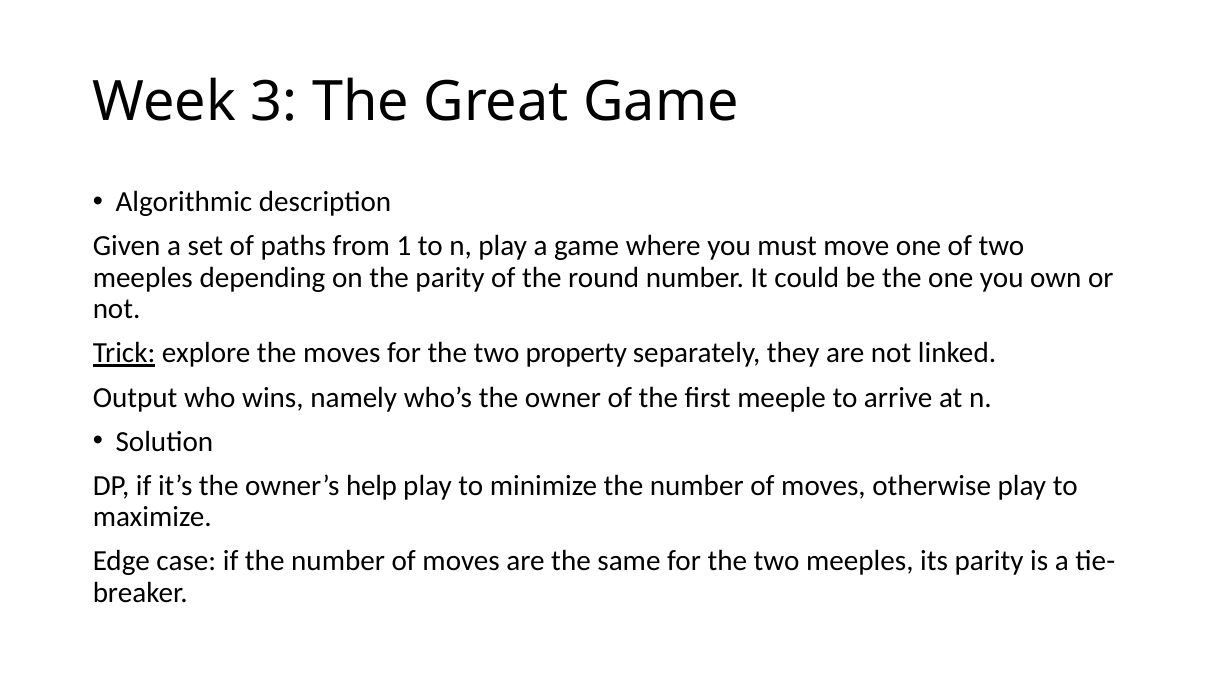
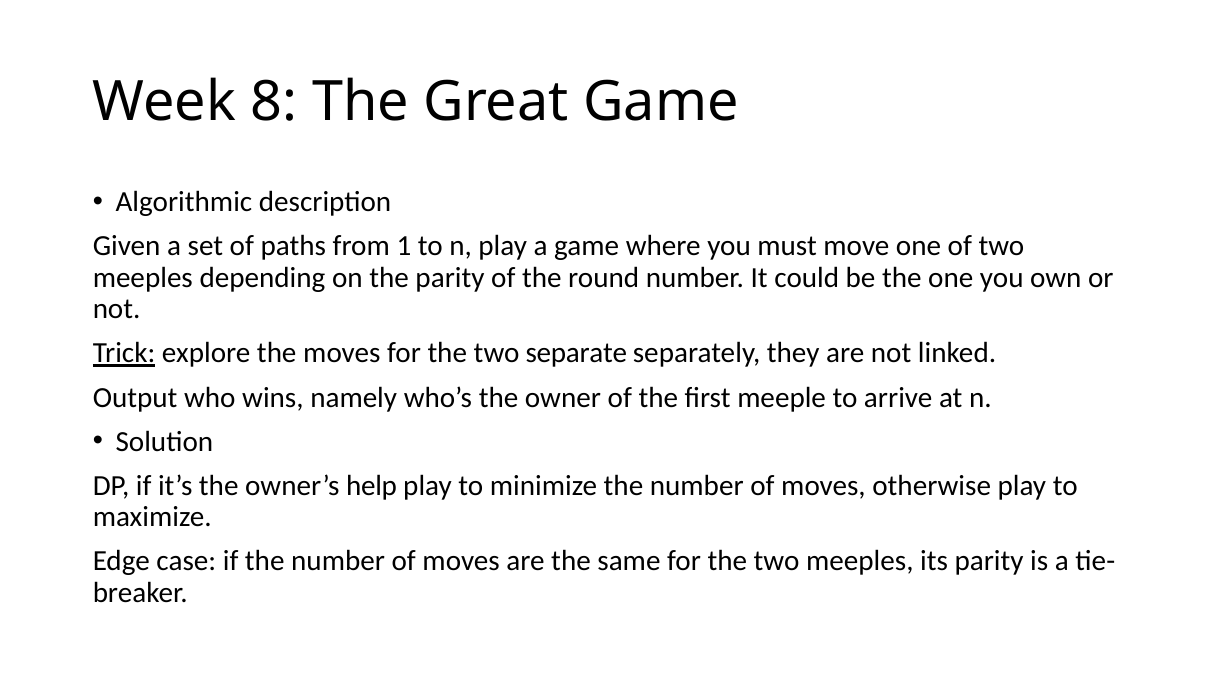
3: 3 -> 8
property: property -> separate
